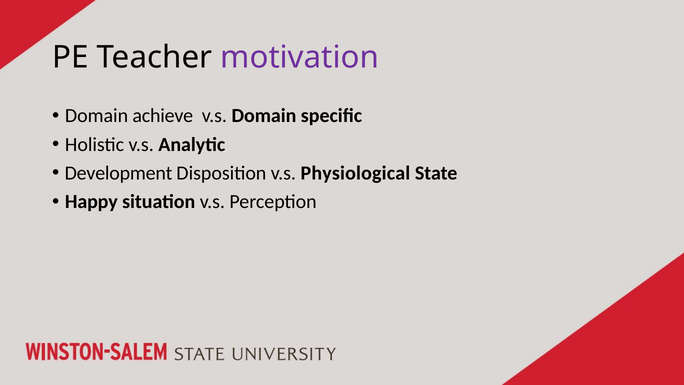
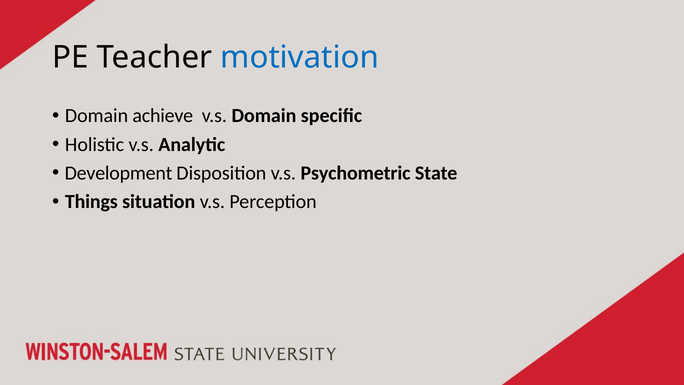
motivation colour: purple -> blue
Physiological: Physiological -> Psychometric
Happy: Happy -> Things
